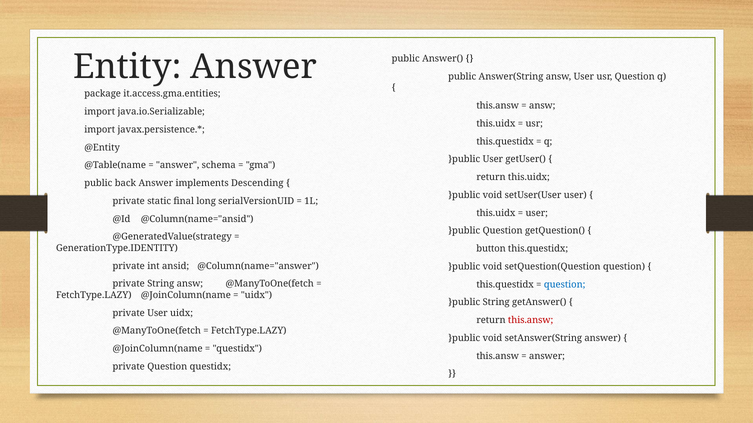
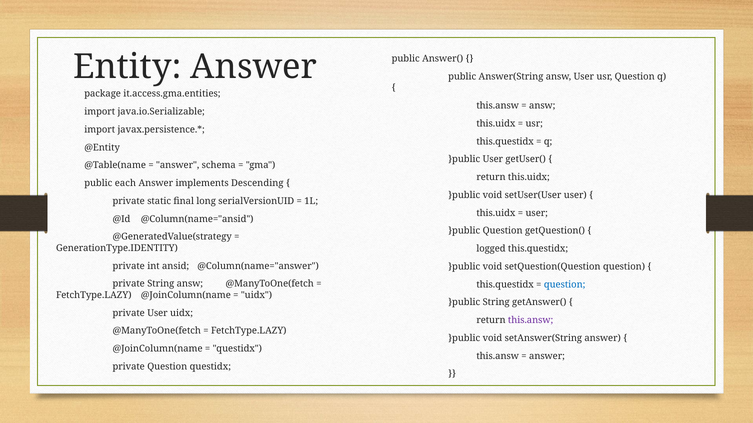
back: back -> each
button: button -> logged
this.answ at (531, 321) colour: red -> purple
